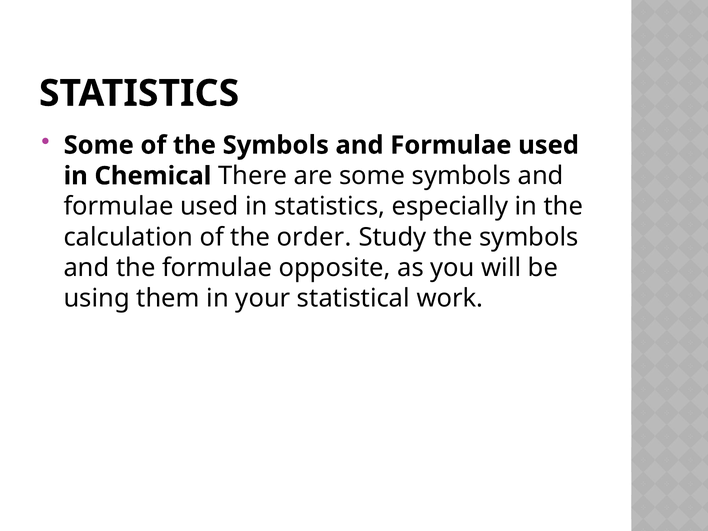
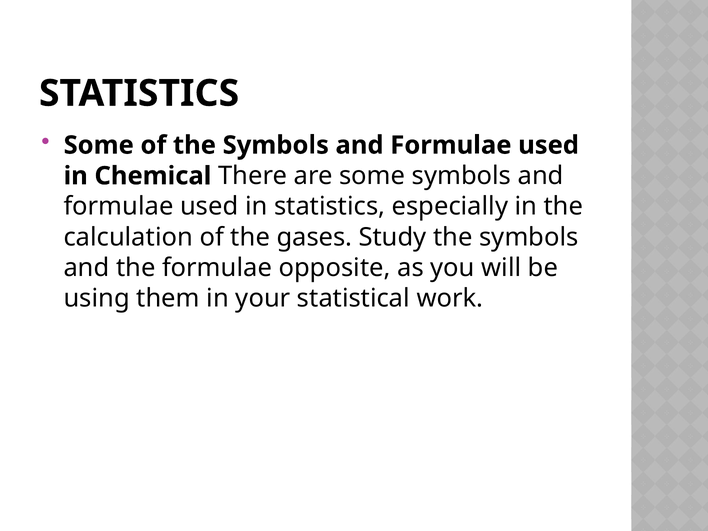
order: order -> gases
